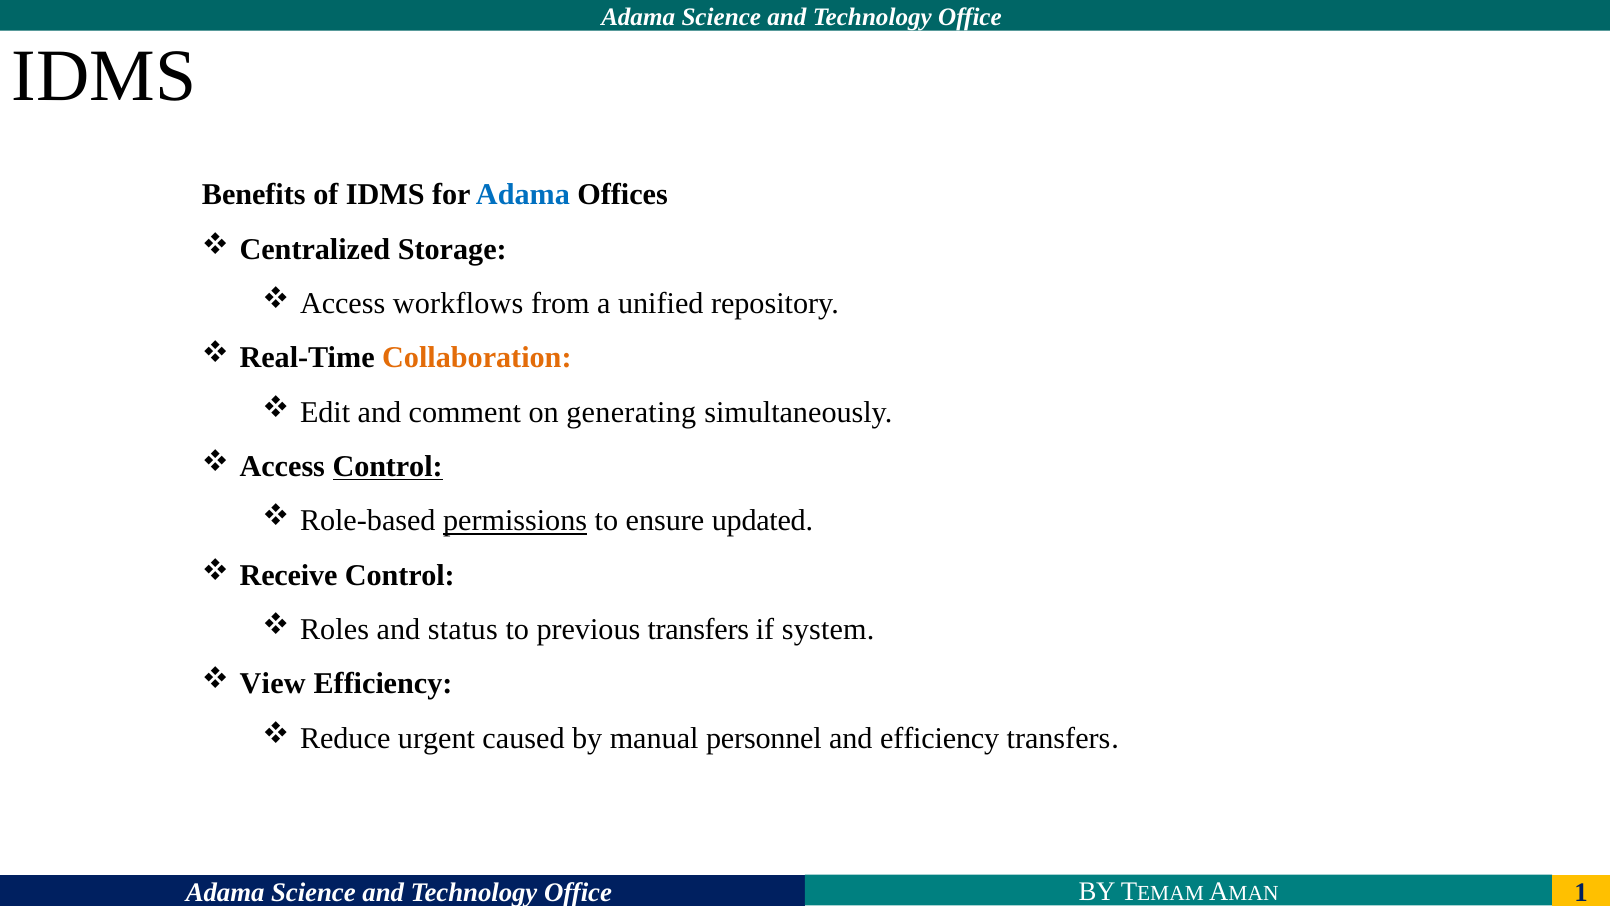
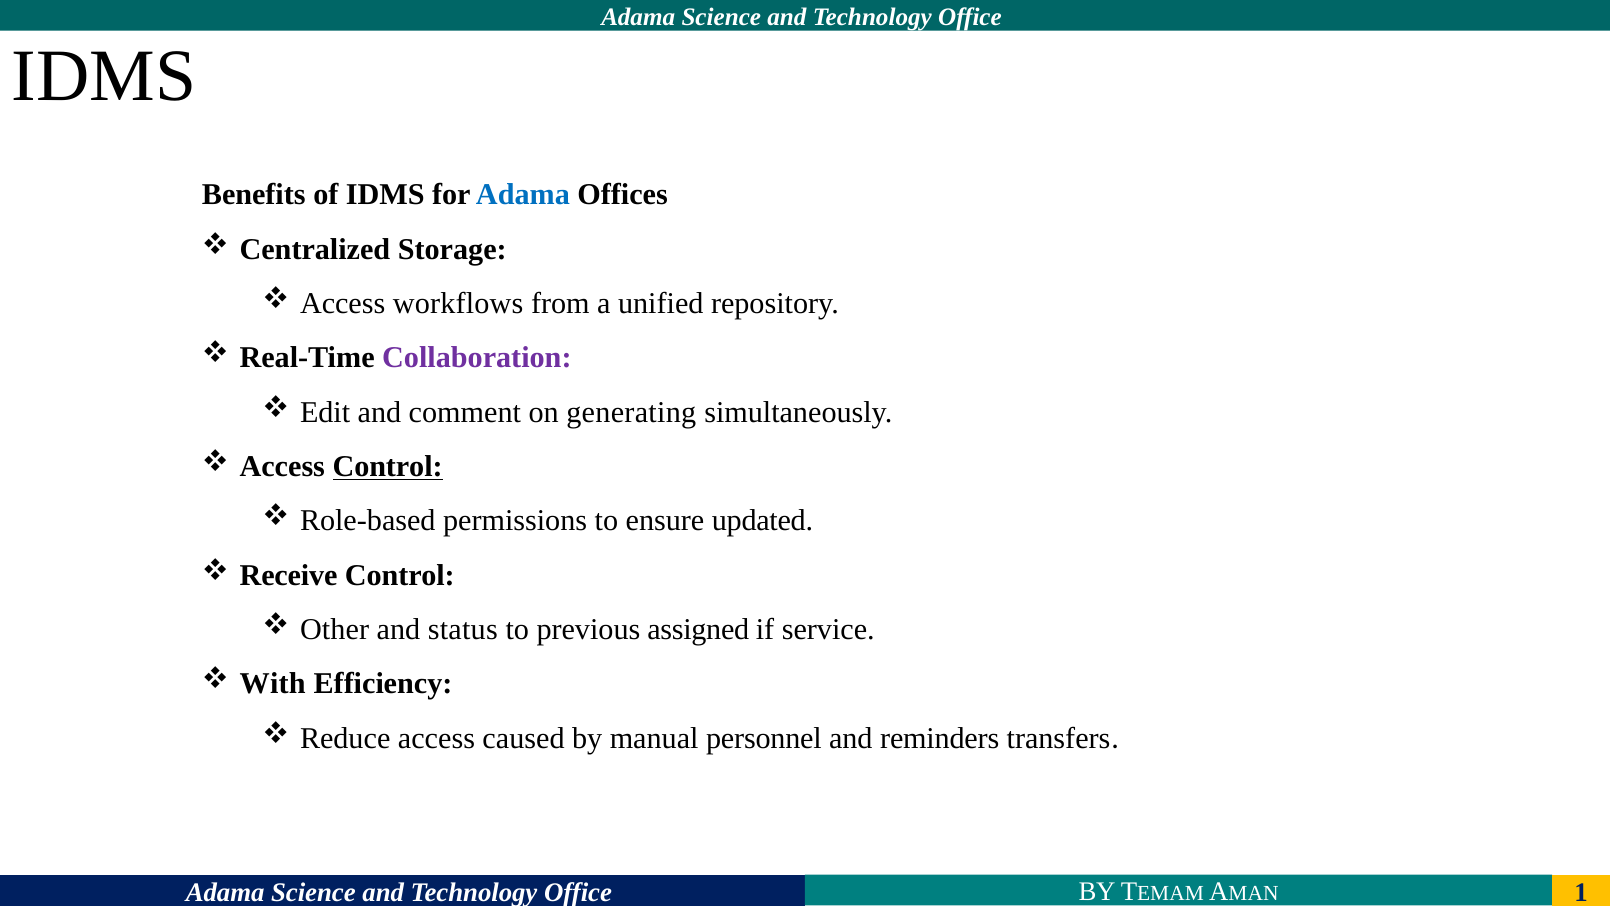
Collaboration colour: orange -> purple
permissions underline: present -> none
Roles: Roles -> Other
previous transfers: transfers -> assigned
system: system -> service
View: View -> With
Reduce urgent: urgent -> access
and efficiency: efficiency -> reminders
